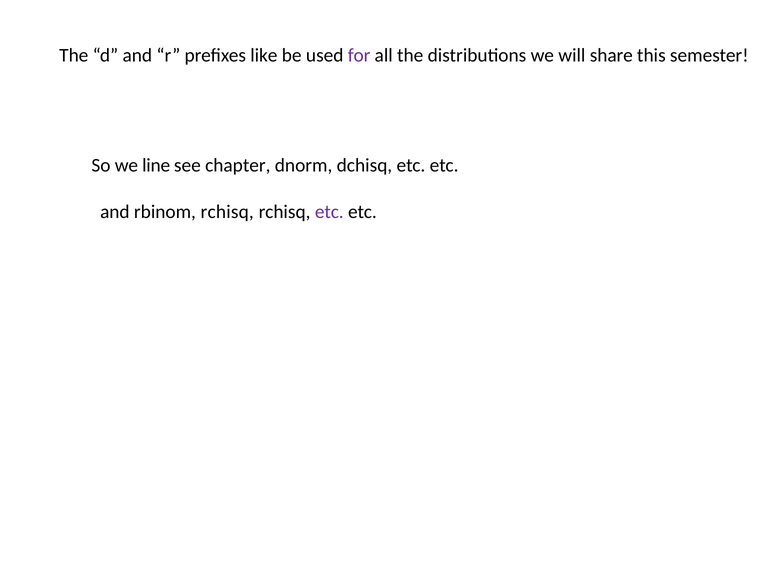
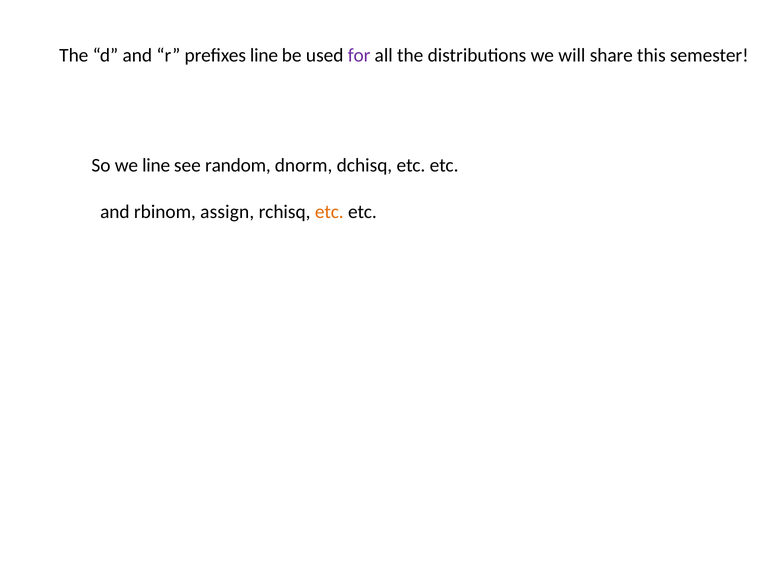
prefixes like: like -> line
chapter: chapter -> random
rbinom rchisq: rchisq -> assign
etc at (329, 212) colour: purple -> orange
